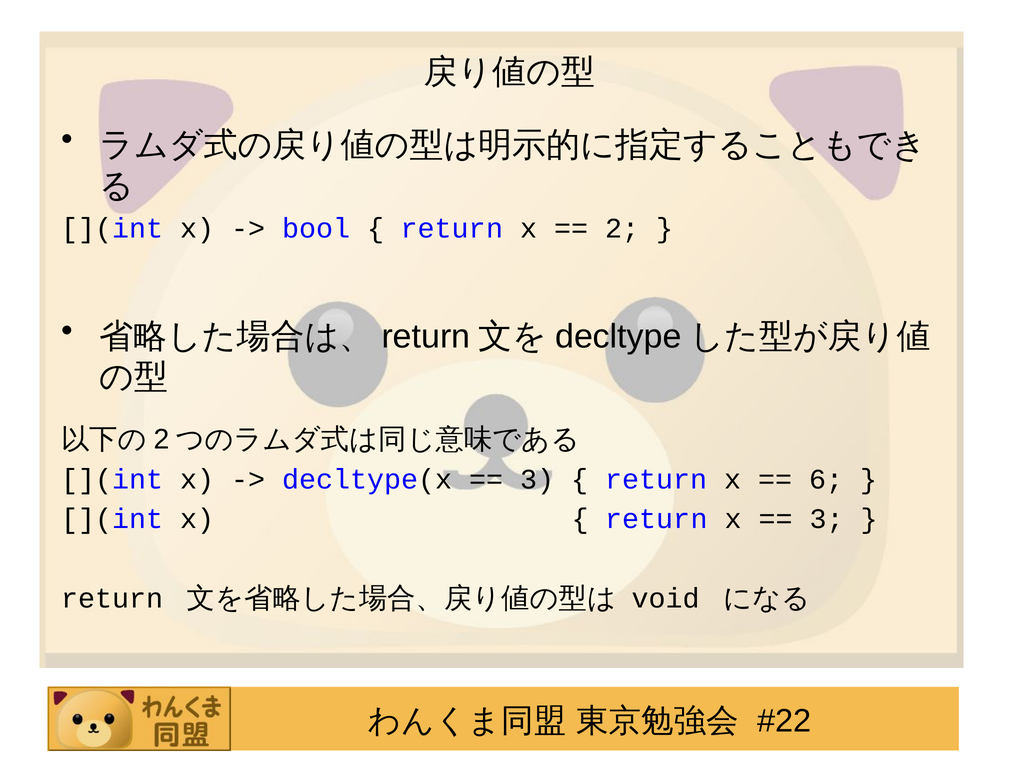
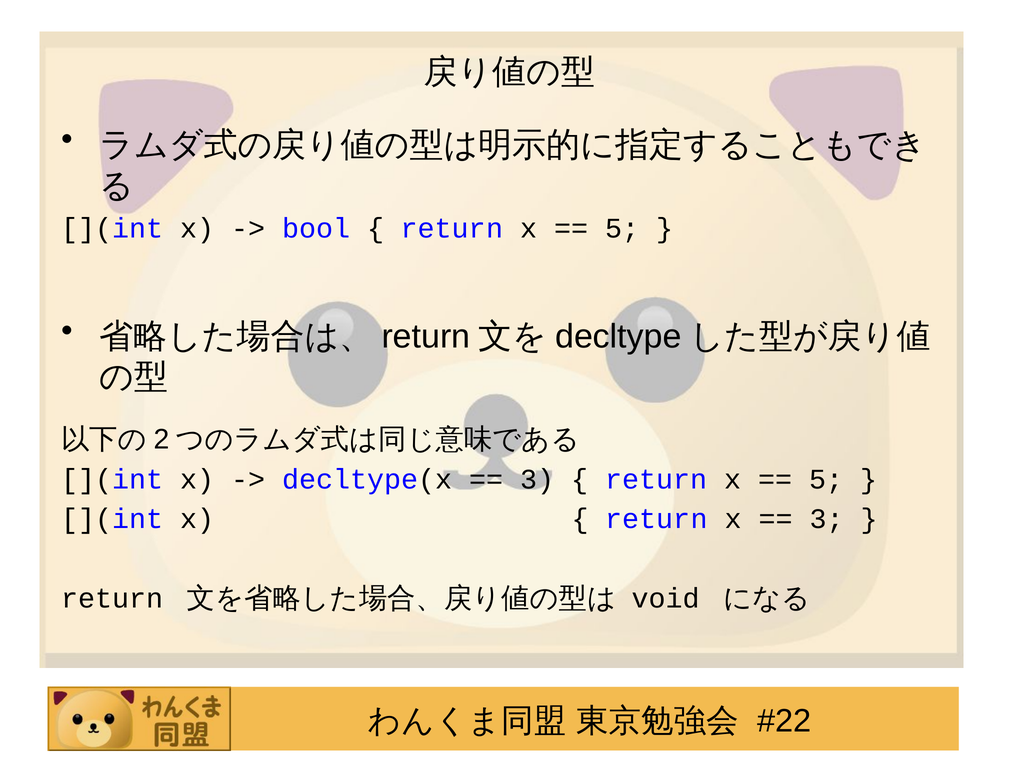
2 at (622, 229): 2 -> 5
6 at (826, 479): 6 -> 5
